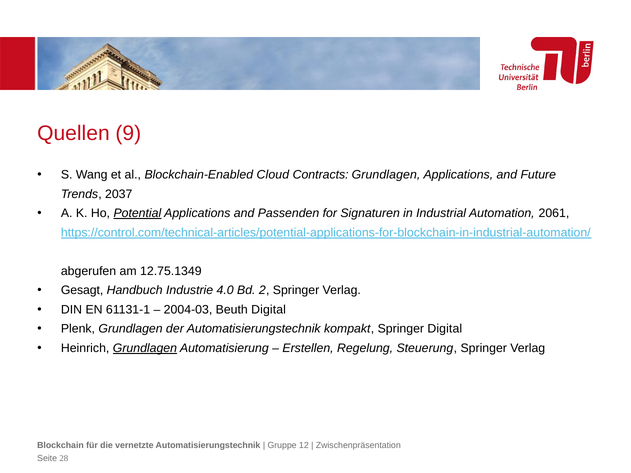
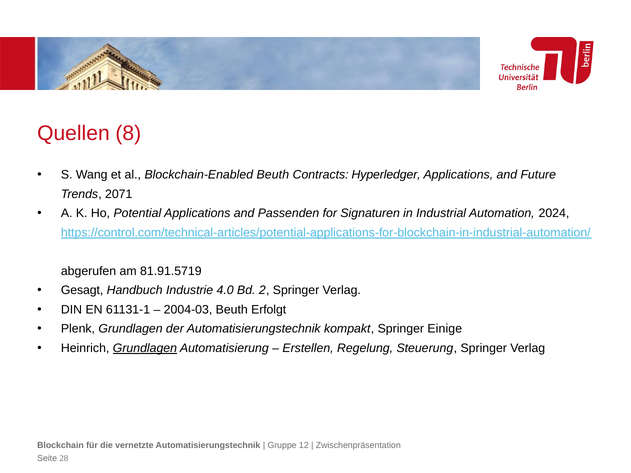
9: 9 -> 8
Blockchain-Enabled Cloud: Cloud -> Beuth
Contracts Grundlagen: Grundlagen -> Hyperledger
2037: 2037 -> 2071
Potential underline: present -> none
2061: 2061 -> 2024
12.75.1349: 12.75.1349 -> 81.91.5719
Beuth Digital: Digital -> Erfolgt
Springer Digital: Digital -> Einige
